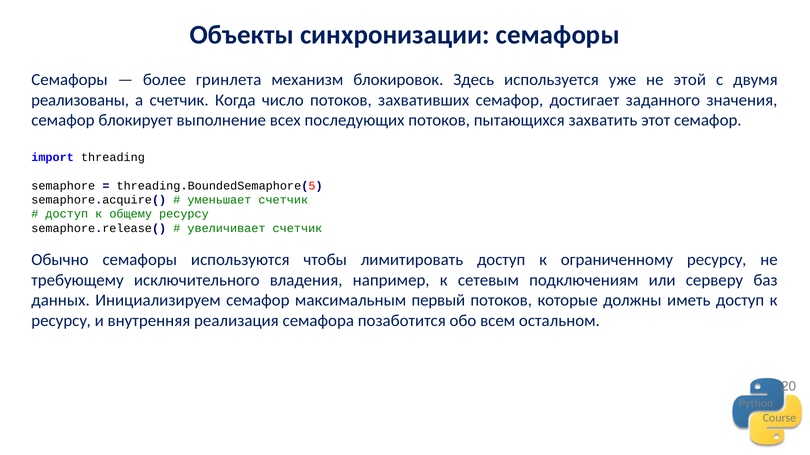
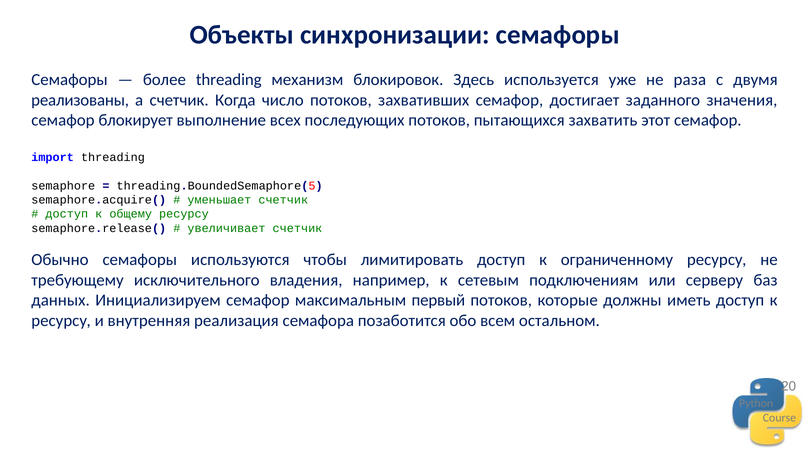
более гринлета: гринлета -> threading
этой: этой -> раза
